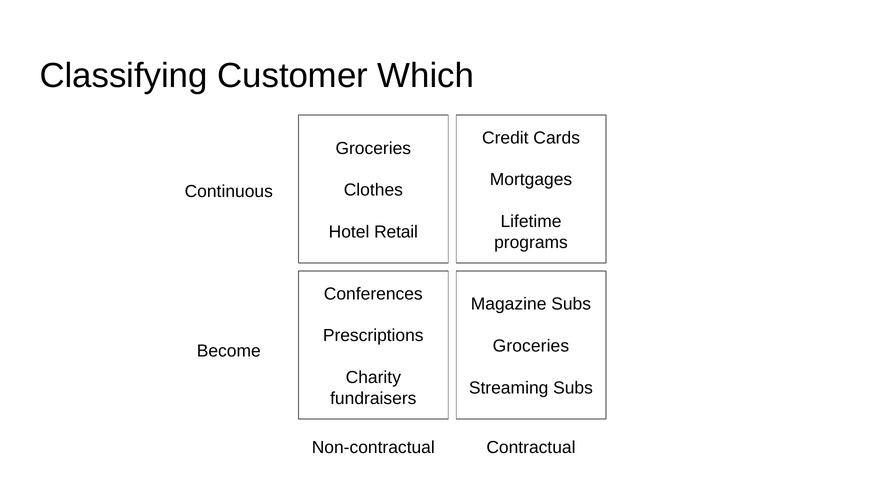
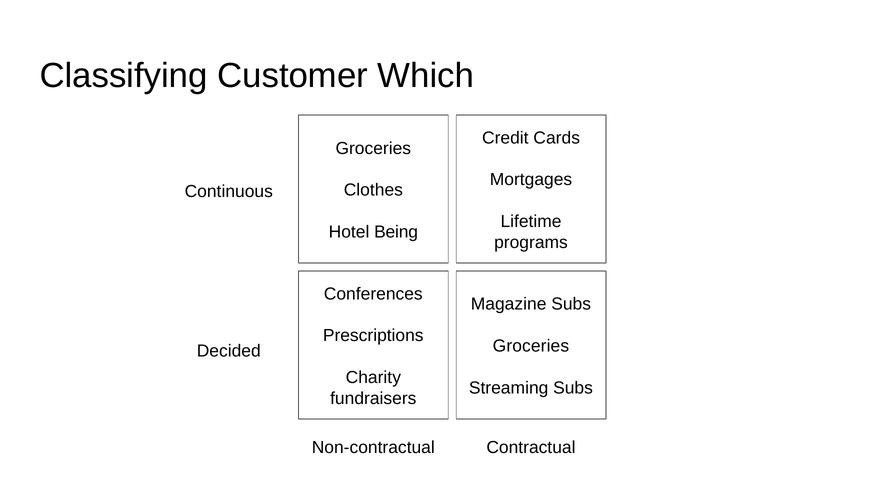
Retail: Retail -> Being
Become: Become -> Decided
